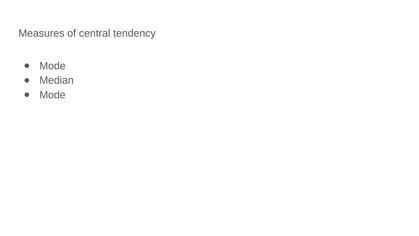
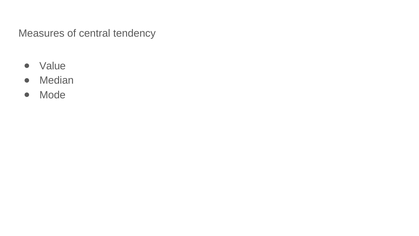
Mode at (53, 66): Mode -> Value
